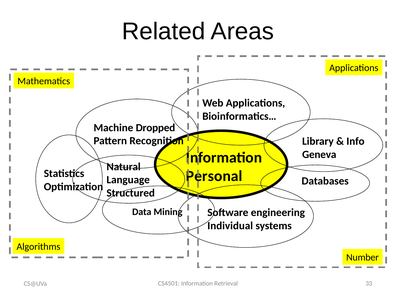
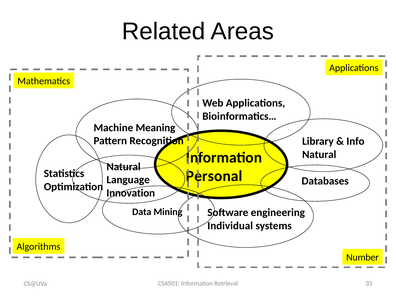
Dropped: Dropped -> Meaning
Geneva at (319, 155): Geneva -> Natural
Structured: Structured -> Innovation
